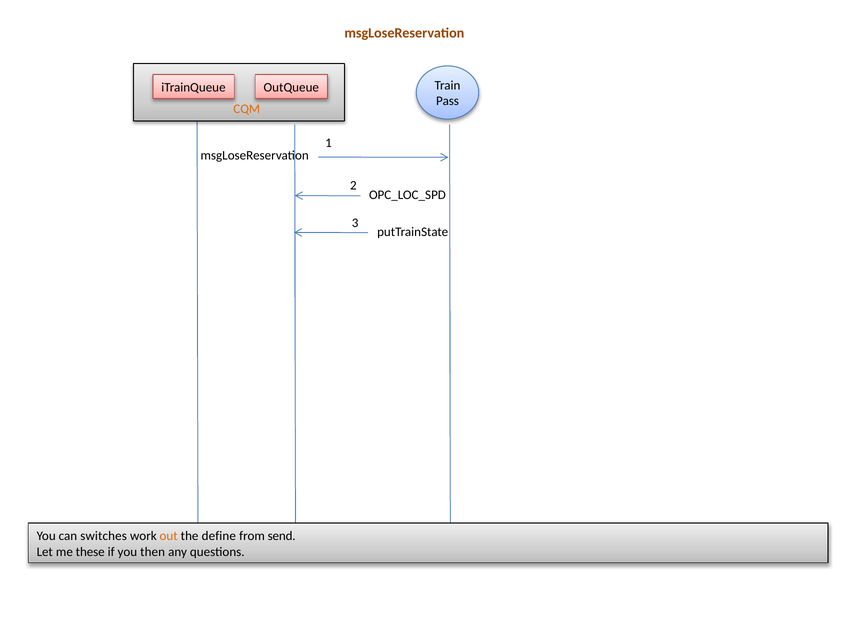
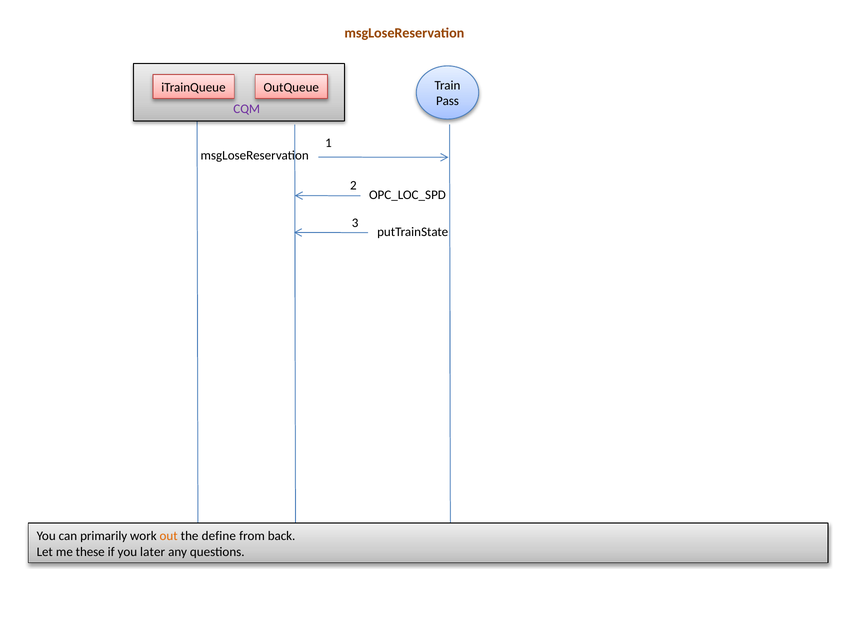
CQM colour: orange -> purple
switches: switches -> primarily
send: send -> back
then: then -> later
